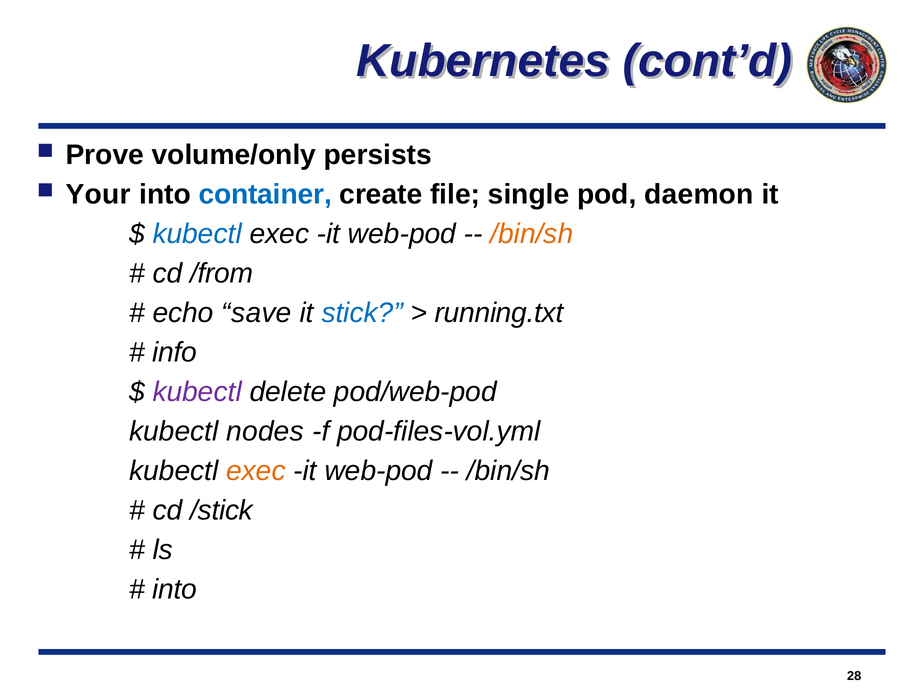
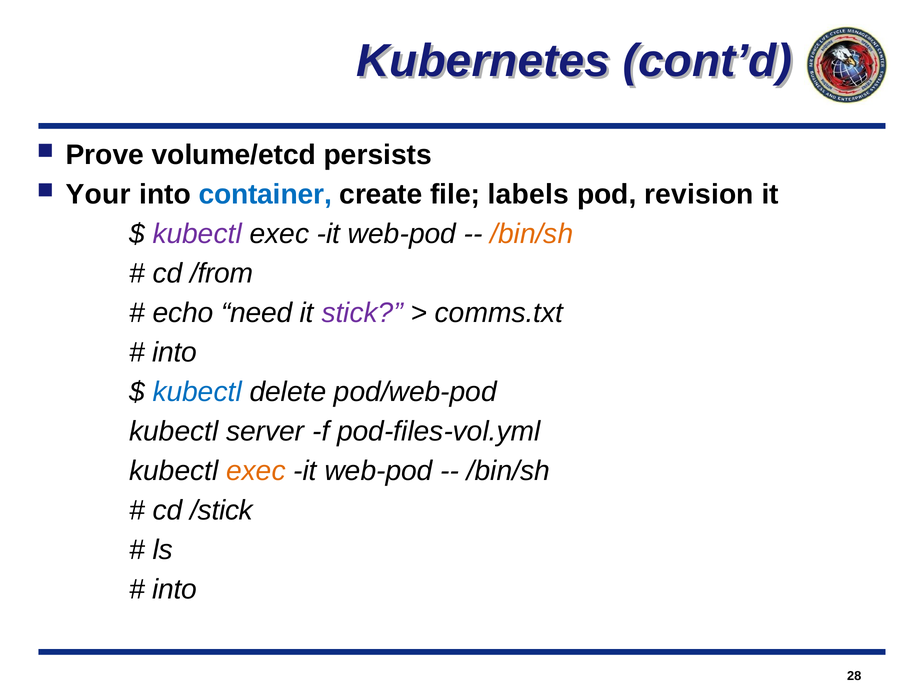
volume/only: volume/only -> volume/etcd
single: single -> labels
daemon: daemon -> revision
kubectl at (197, 234) colour: blue -> purple
save: save -> need
stick colour: blue -> purple
running.txt: running.txt -> comms.txt
info at (175, 353): info -> into
kubectl at (197, 392) colour: purple -> blue
nodes: nodes -> server
